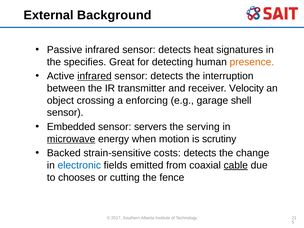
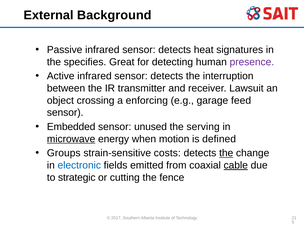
presence colour: orange -> purple
infrared at (94, 76) underline: present -> none
Velocity: Velocity -> Lawsuit
shell: shell -> feed
servers: servers -> unused
scrutiny: scrutiny -> defined
Backed: Backed -> Groups
the at (226, 153) underline: none -> present
chooses: chooses -> strategic
